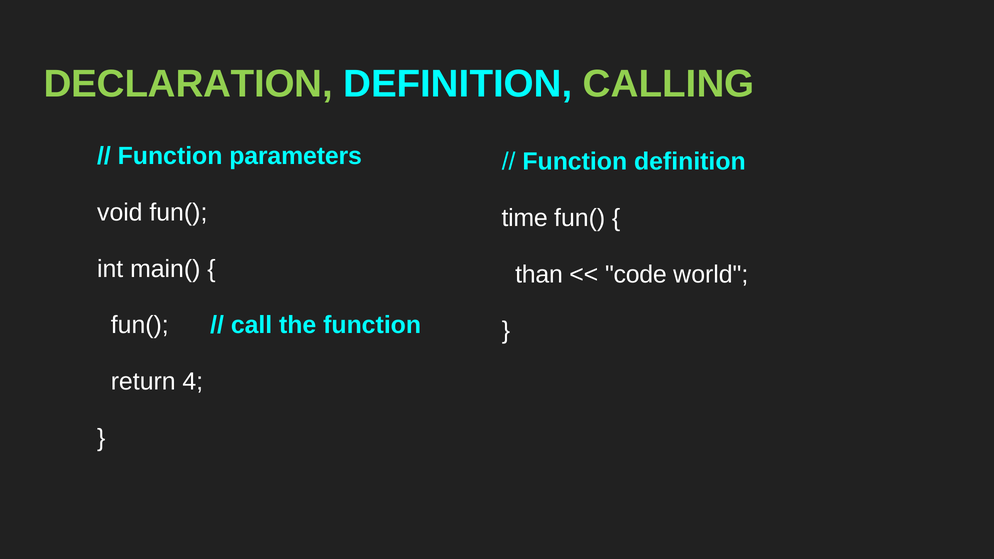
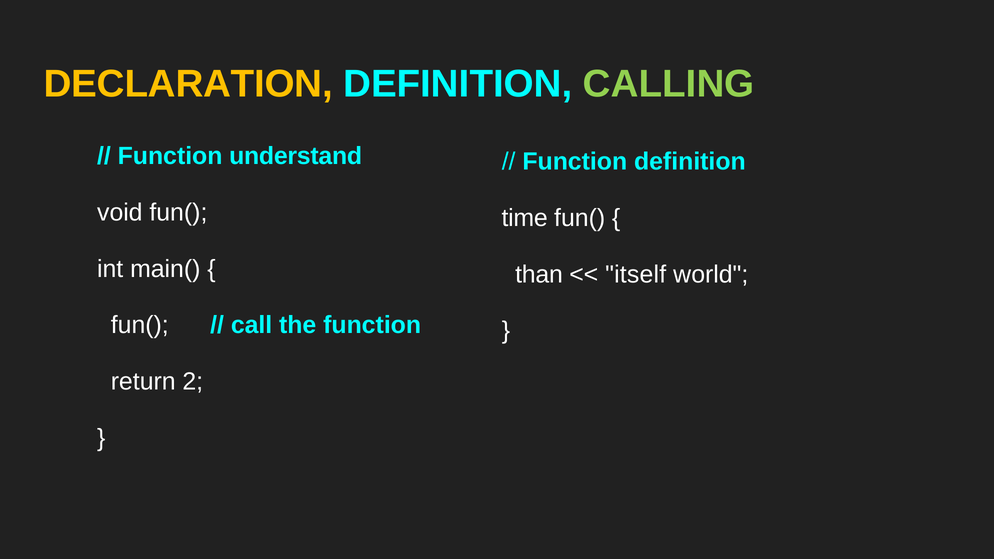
DECLARATION colour: light green -> yellow
parameters: parameters -> understand
code: code -> itself
4: 4 -> 2
